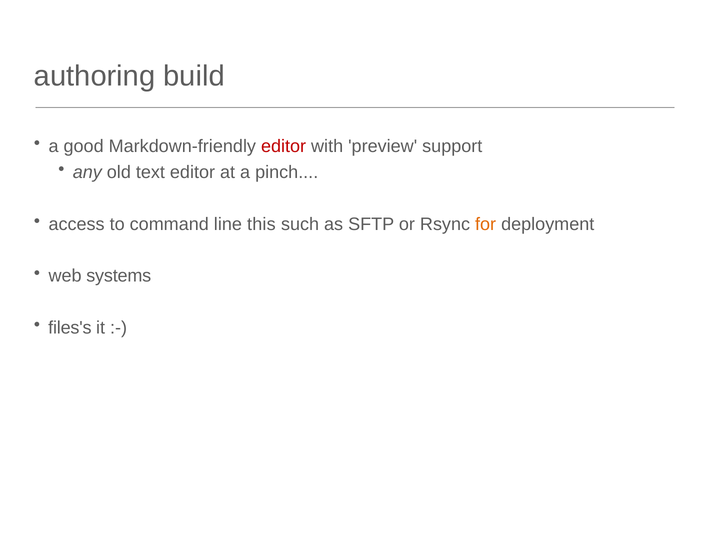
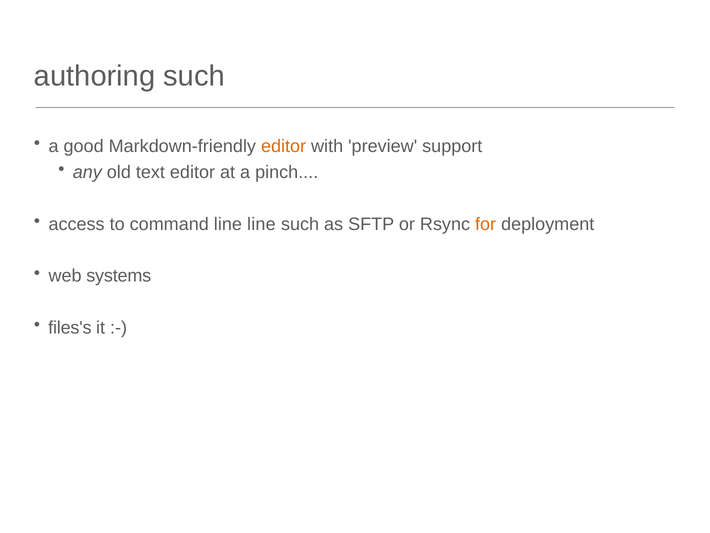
authoring build: build -> such
editor at (284, 146) colour: red -> orange
line this: this -> line
